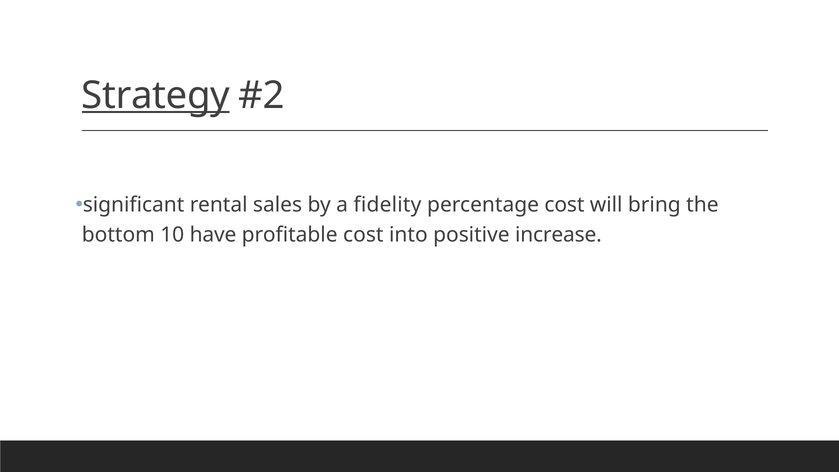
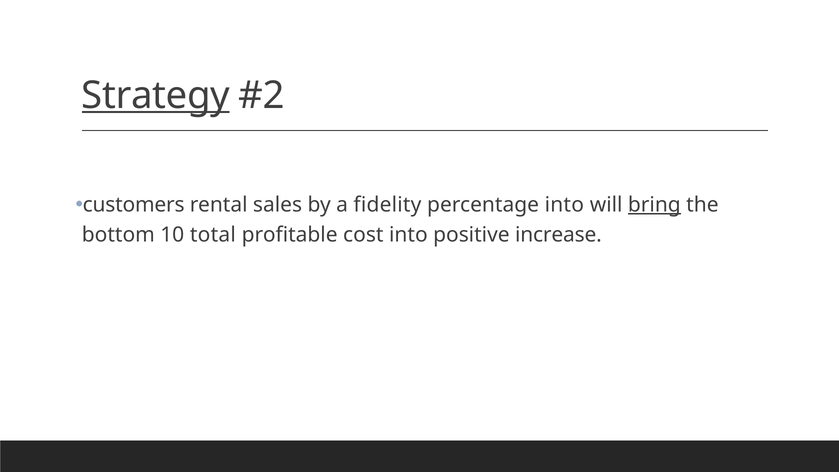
significant: significant -> customers
percentage cost: cost -> into
bring underline: none -> present
have: have -> total
